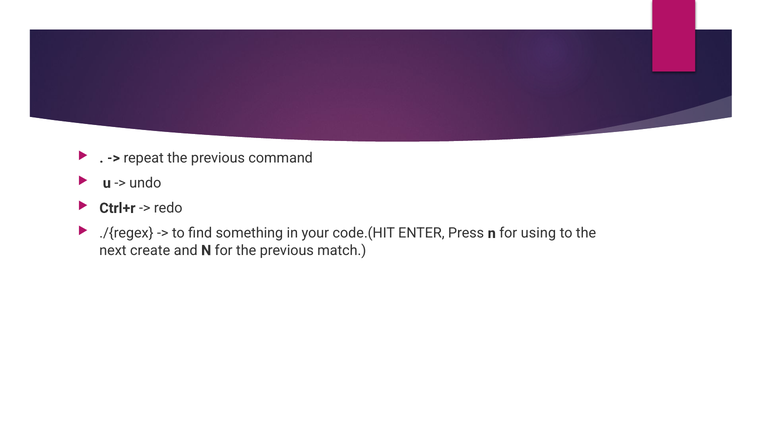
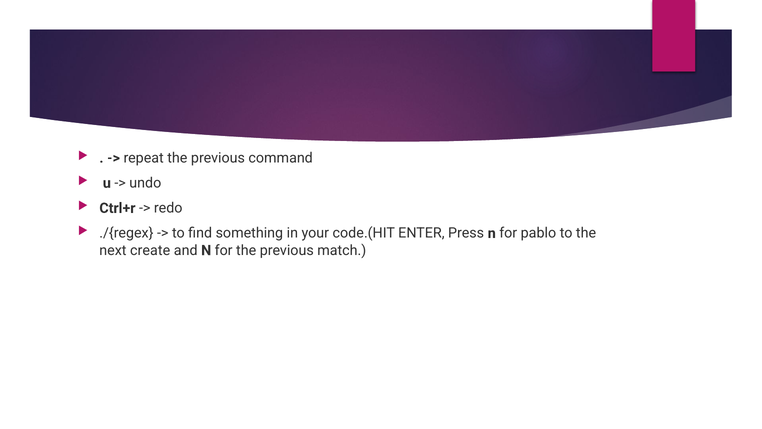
using: using -> pablo
